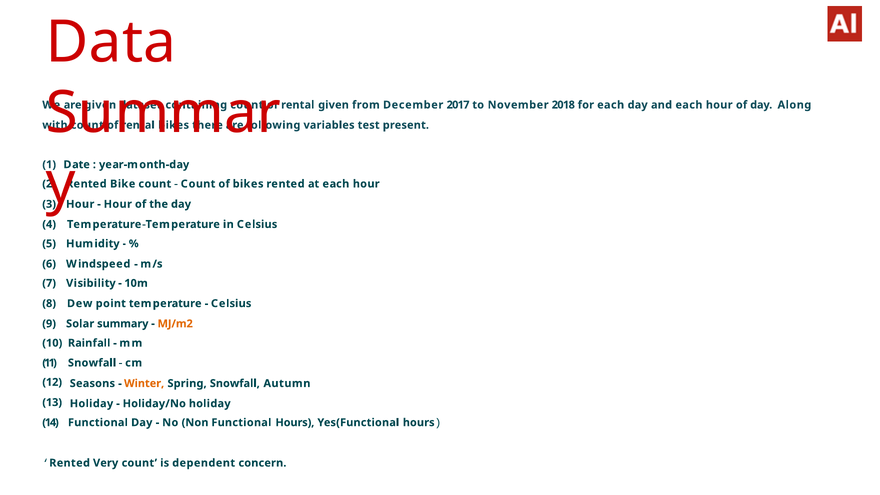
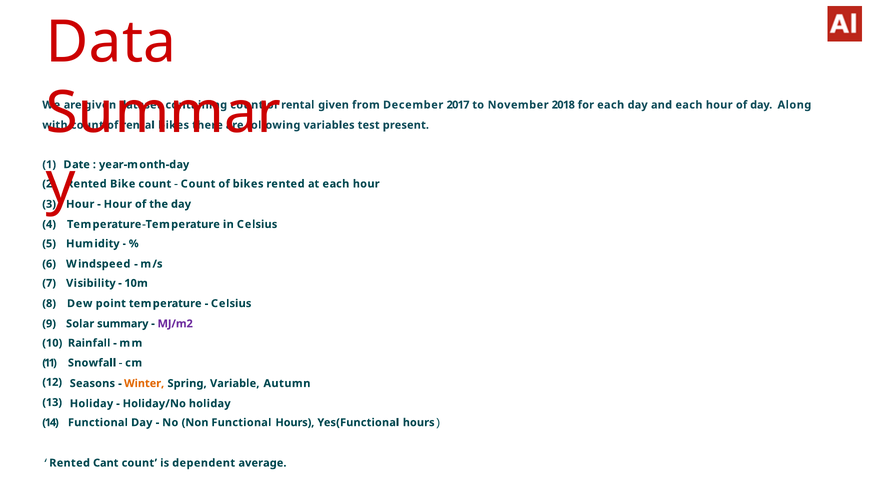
MJ/m2 colour: orange -> purple
Spring Snowfall: Snowfall -> Variable
Very: Very -> Cant
concern: concern -> average
